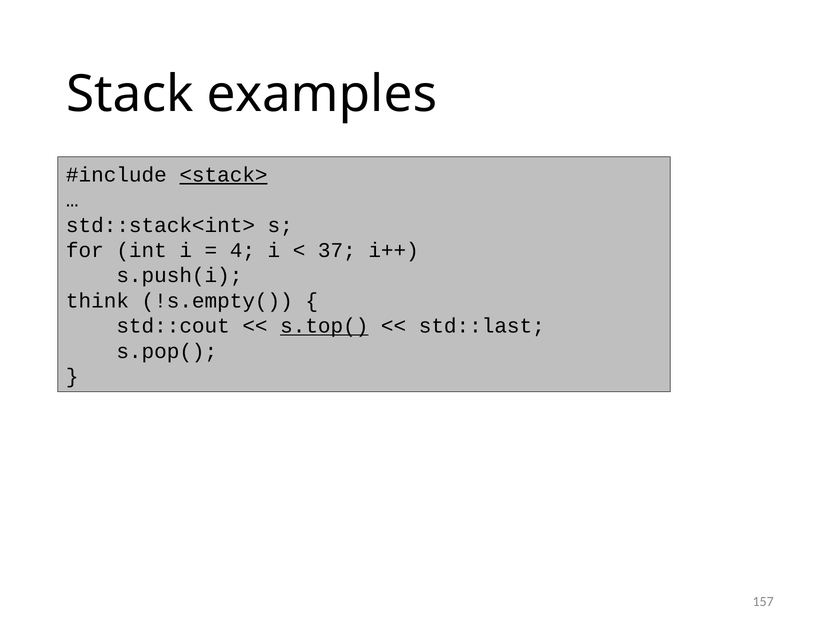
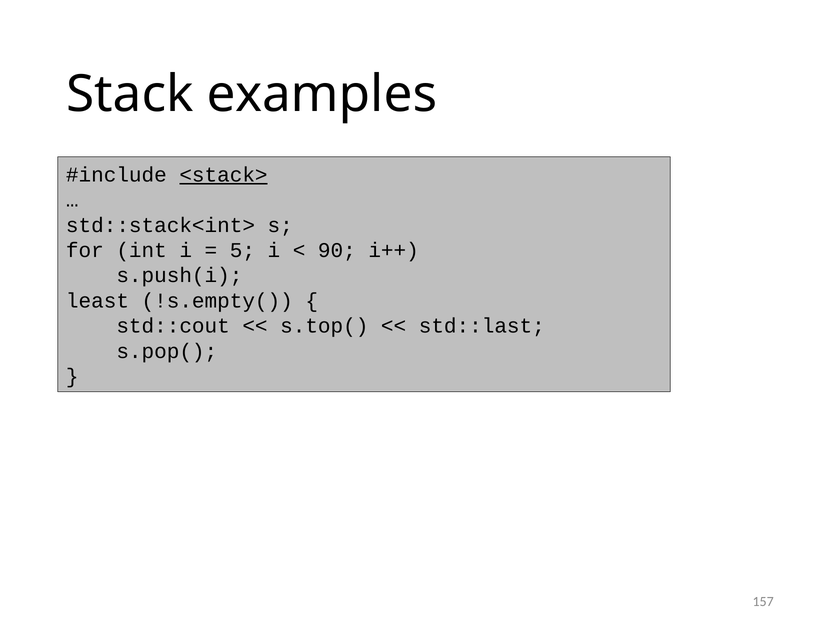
4: 4 -> 5
37: 37 -> 90
think: think -> least
s.top( underline: present -> none
